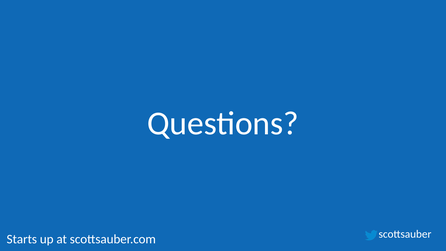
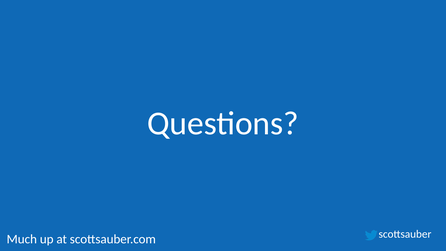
Starts: Starts -> Much
